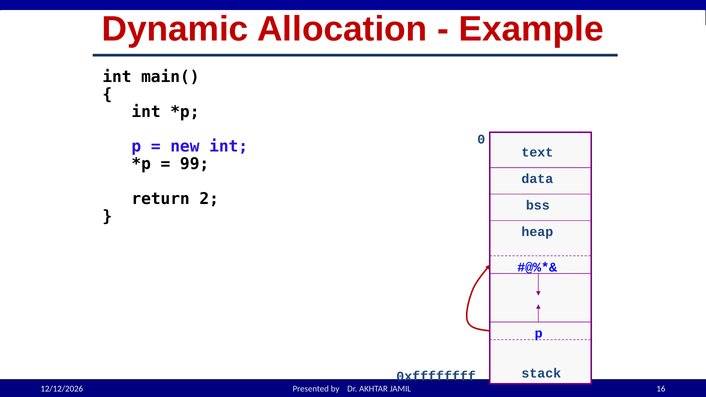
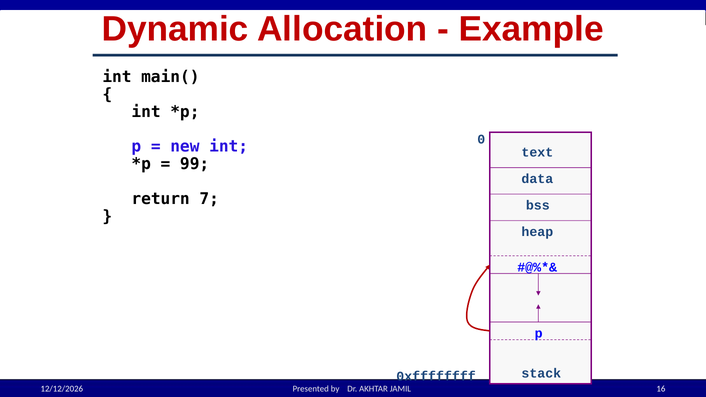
2: 2 -> 7
